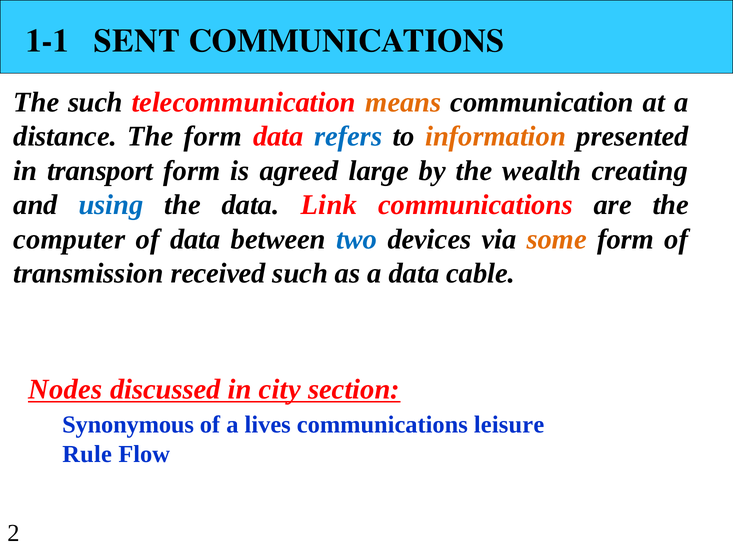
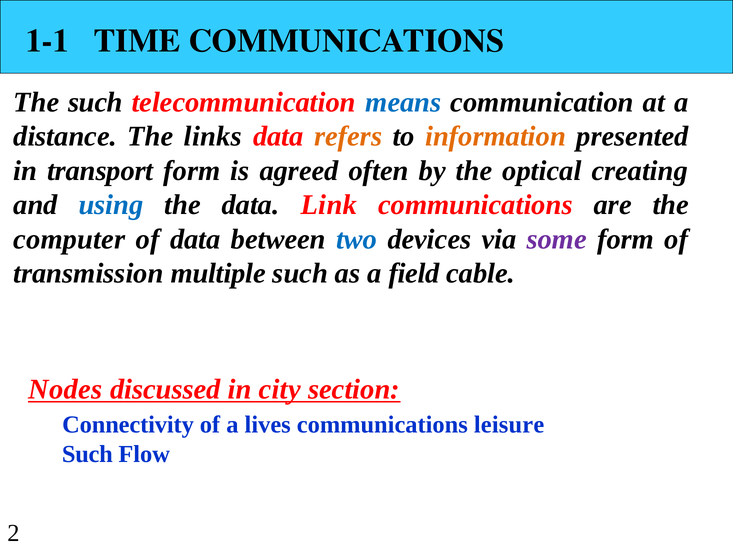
SENT: SENT -> TIME
means colour: orange -> blue
The form: form -> links
refers colour: blue -> orange
large: large -> often
wealth: wealth -> optical
some colour: orange -> purple
received: received -> multiple
a data: data -> field
Synonymous: Synonymous -> Connectivity
Rule at (87, 454): Rule -> Such
